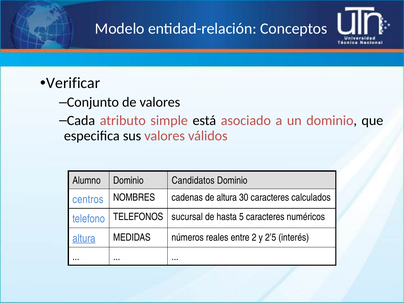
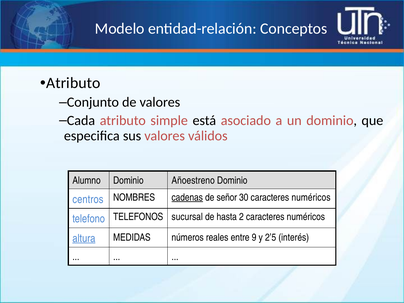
Verificar: Verificar -> Atributo
Candidatos: Candidatos -> Añoestreno
cadenas underline: none -> present
de altura: altura -> señor
30 caracteres calculados: calculados -> numéricos
5: 5 -> 2
2: 2 -> 9
